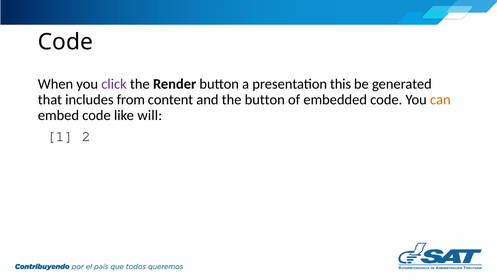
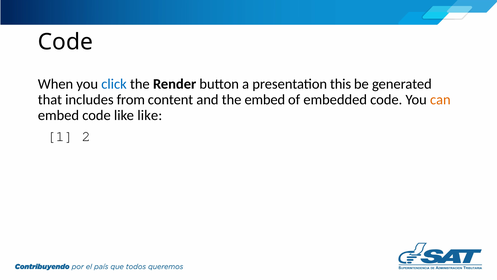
click colour: purple -> blue
the button: button -> embed
like will: will -> like
